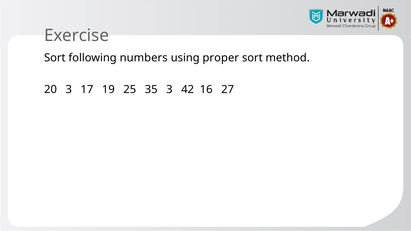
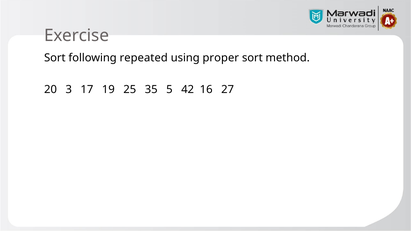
numbers: numbers -> repeated
35 3: 3 -> 5
